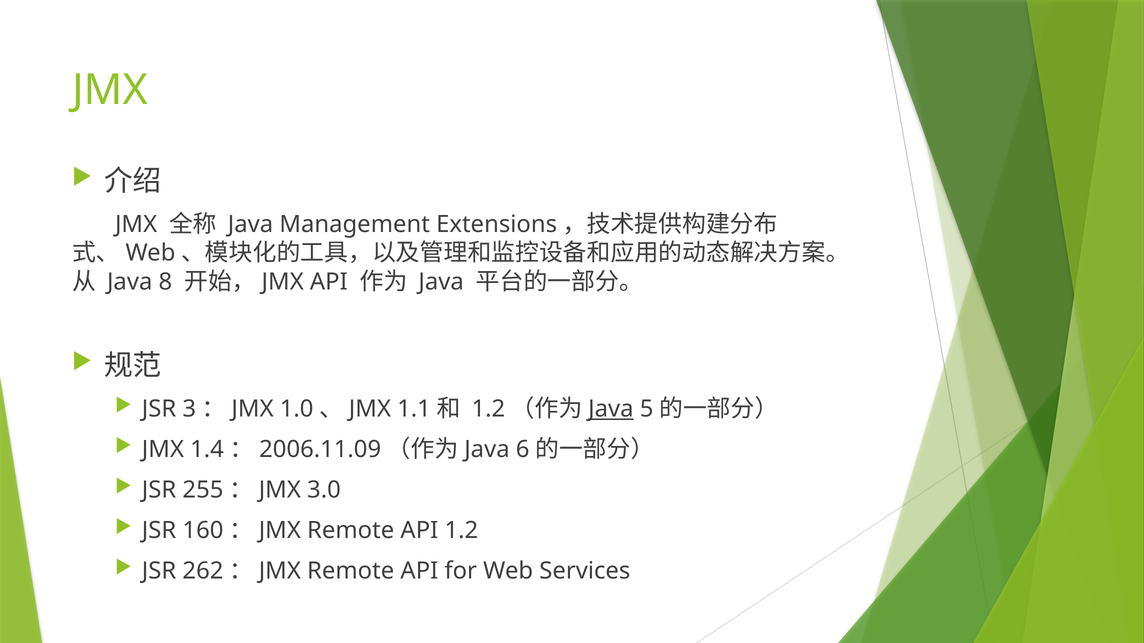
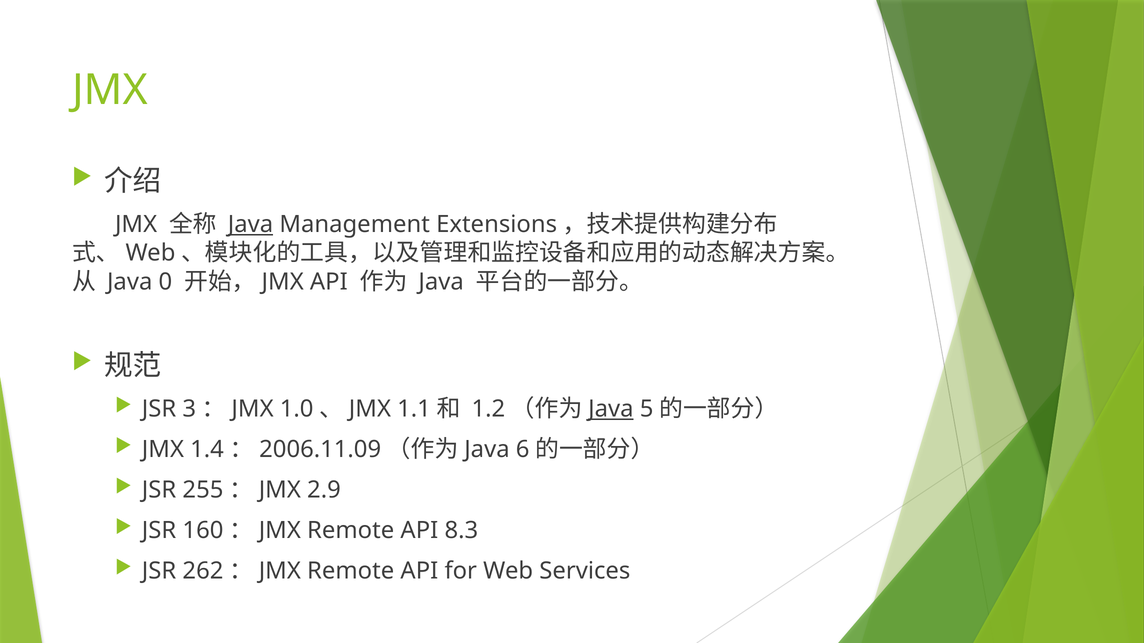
Java at (251, 225) underline: none -> present
8: 8 -> 0
3.0: 3.0 -> 2.9
API 1.2: 1.2 -> 8.3
